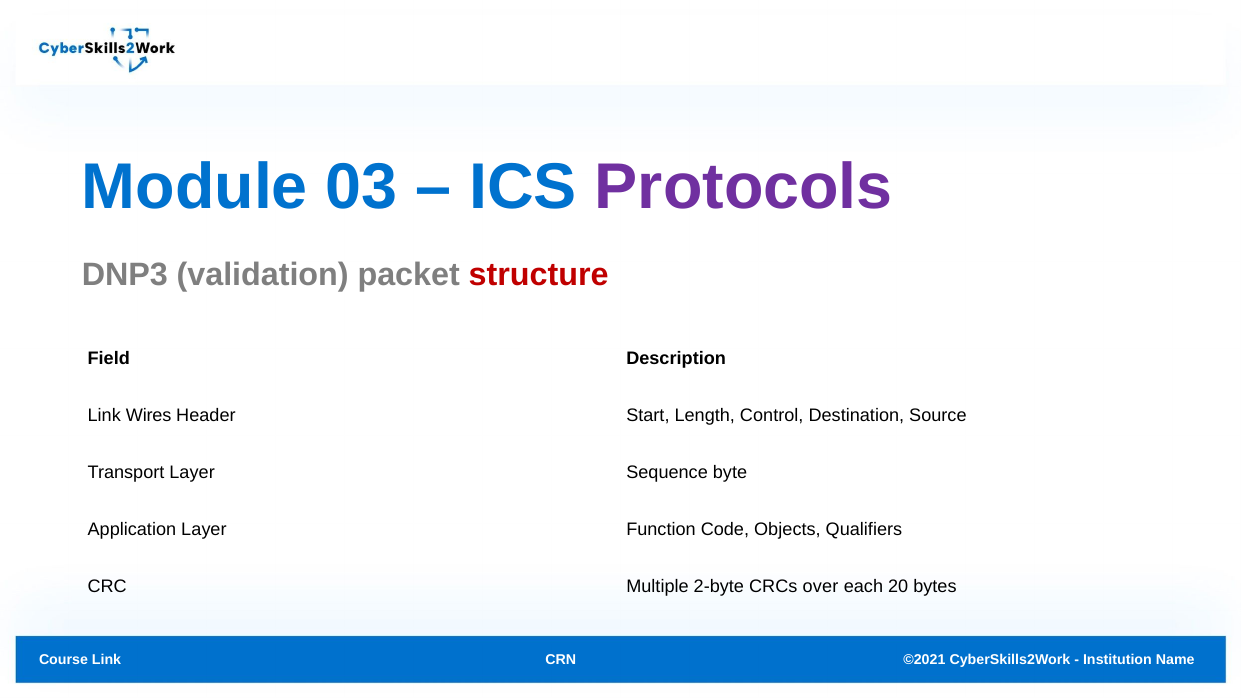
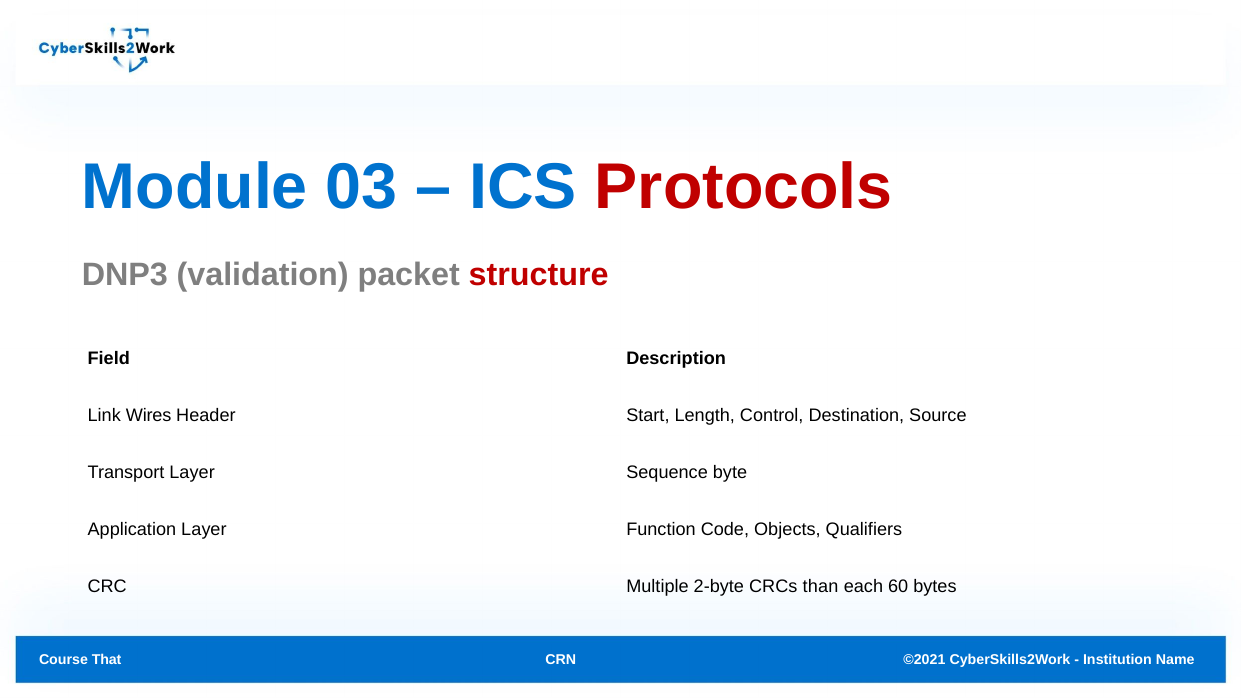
Protocols colour: purple -> red
over: over -> than
20: 20 -> 60
Course Link: Link -> That
